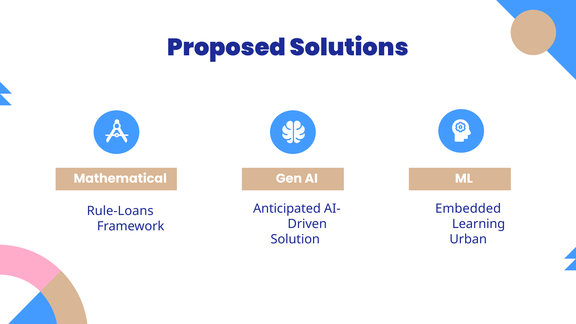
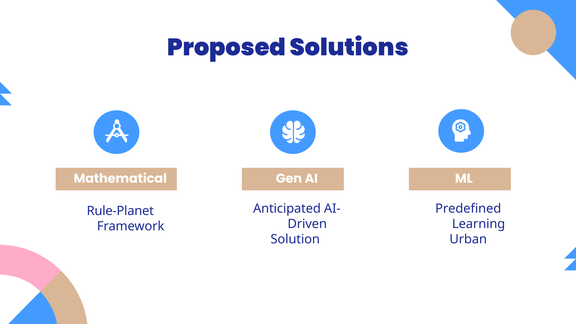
Embedded: Embedded -> Predefined
Rule-Loans: Rule-Loans -> Rule-Planet
